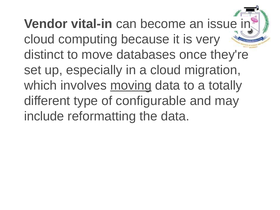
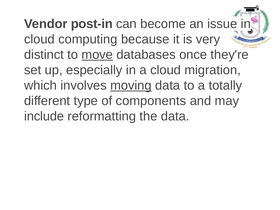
vital-in: vital-in -> post-in
move underline: none -> present
configurable: configurable -> components
